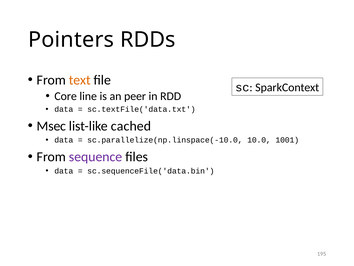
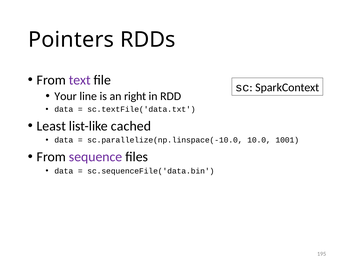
text colour: orange -> purple
Core: Core -> Your
peer: peer -> right
Msec: Msec -> Least
